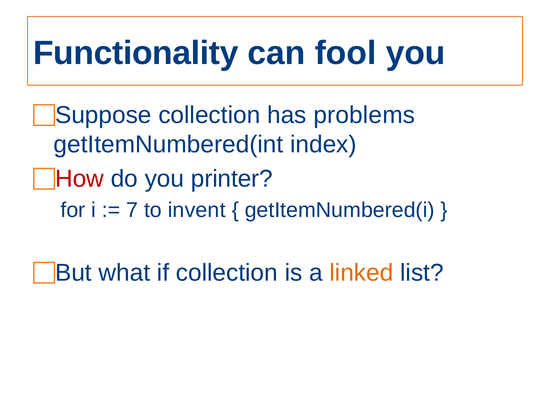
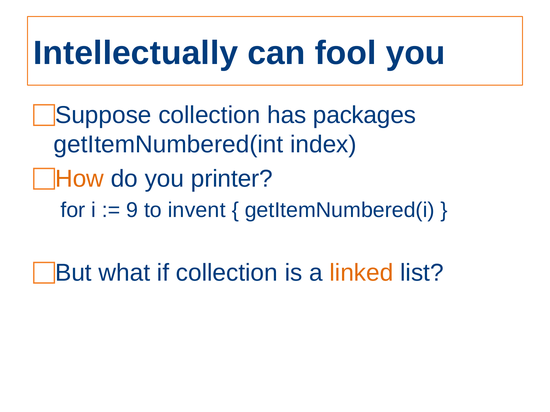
Functionality: Functionality -> Intellectually
problems: problems -> packages
How colour: red -> orange
7: 7 -> 9
